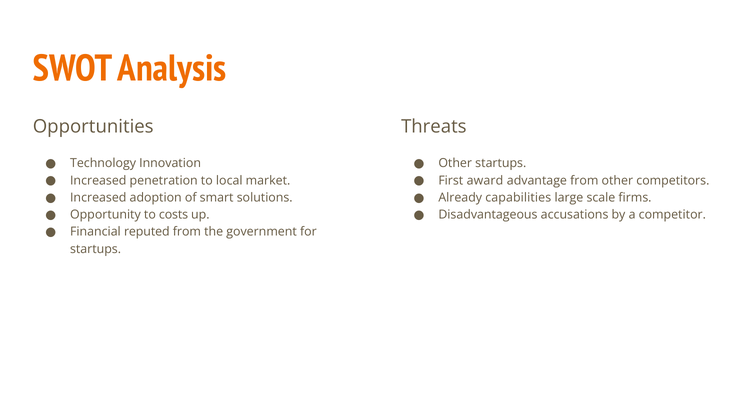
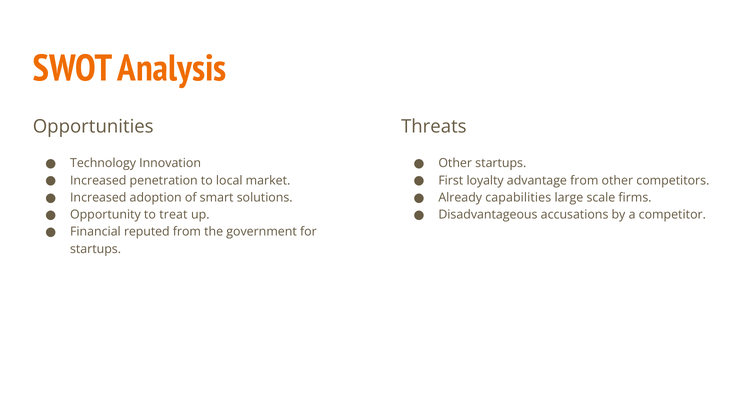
award: award -> loyalty
costs: costs -> treat
